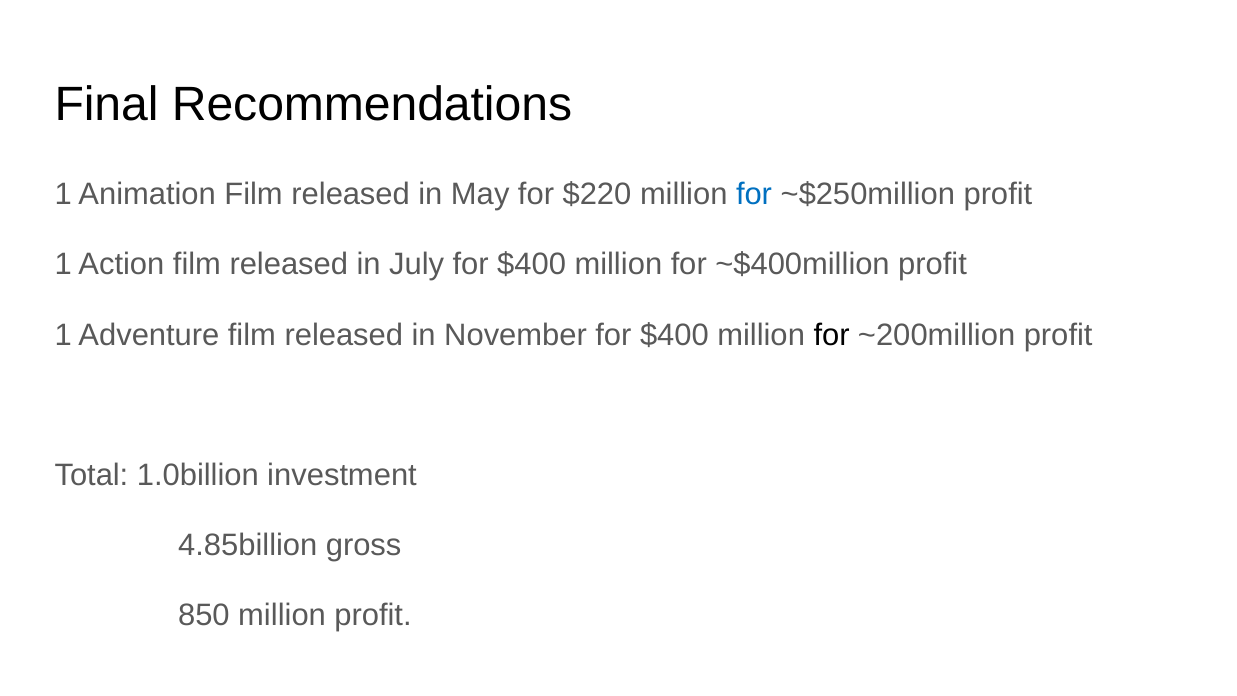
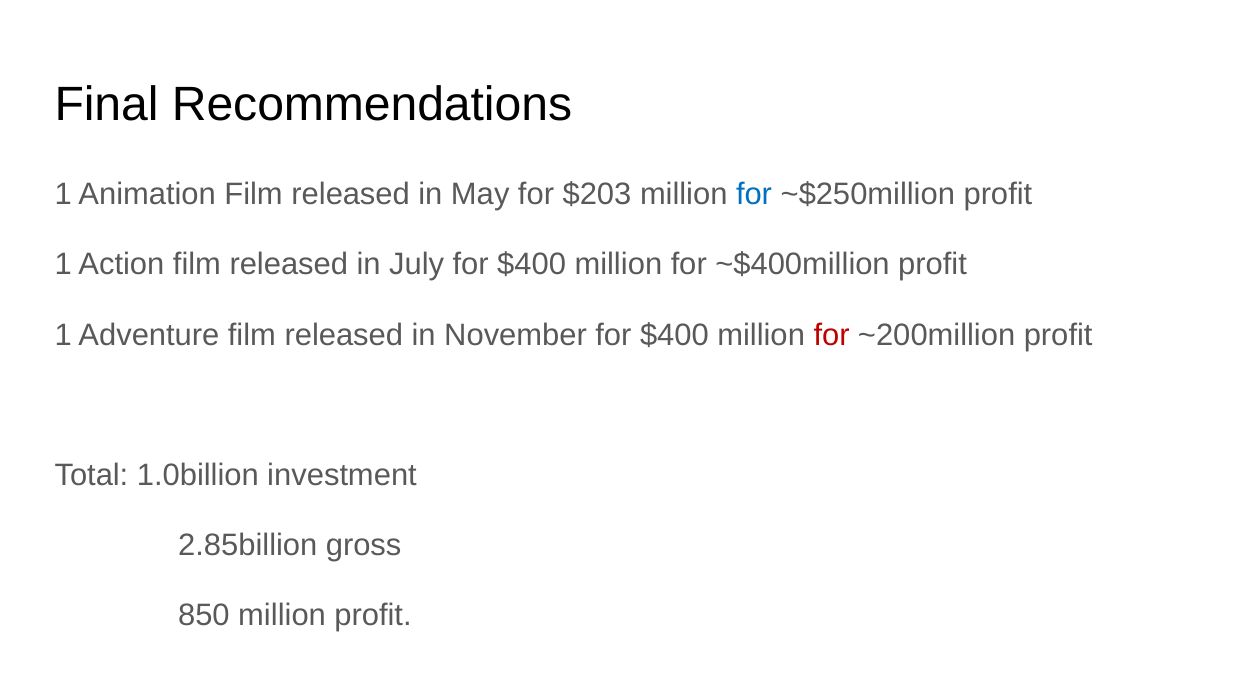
$220: $220 -> $203
for at (832, 335) colour: black -> red
4.85billion: 4.85billion -> 2.85billion
